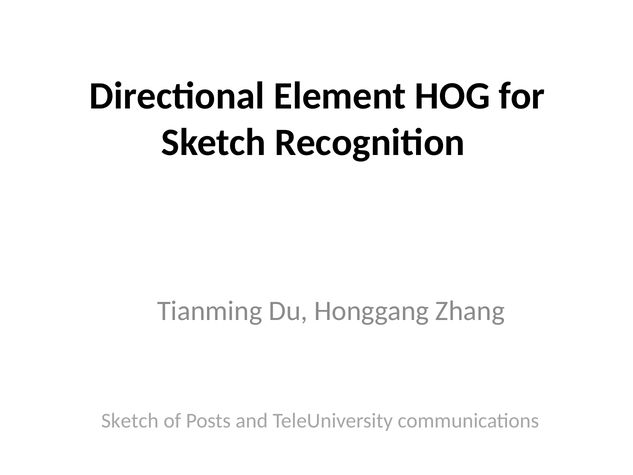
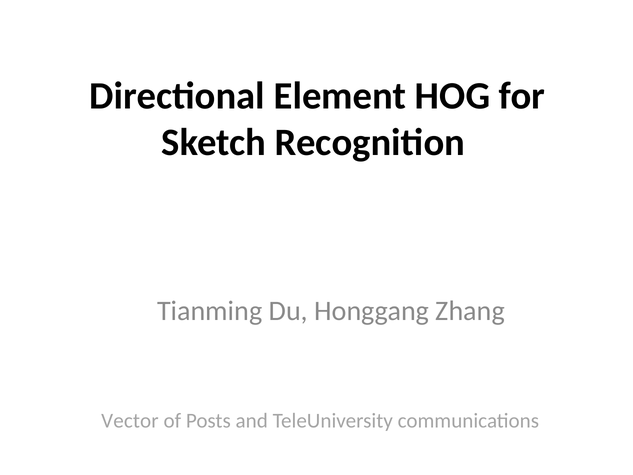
Sketch at (130, 421): Sketch -> Vector
